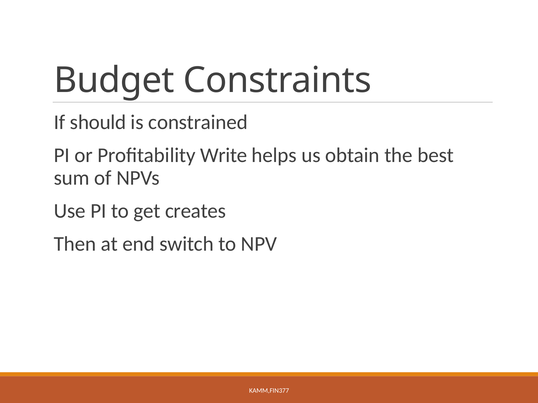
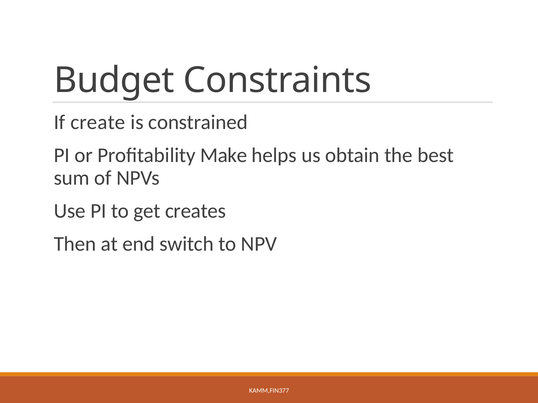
should: should -> create
Write: Write -> Make
